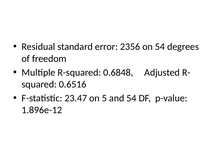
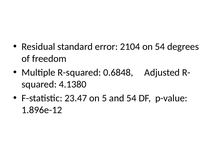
2356: 2356 -> 2104
0.6516: 0.6516 -> 4.1380
